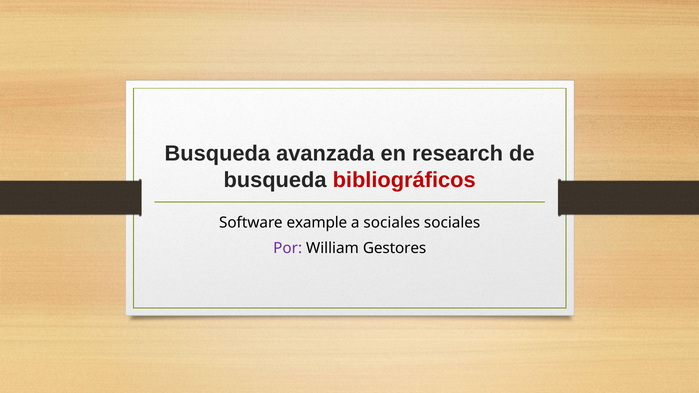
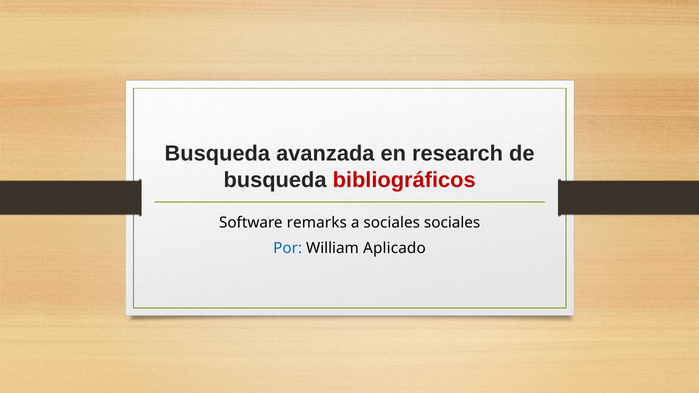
example: example -> remarks
Por colour: purple -> blue
Gestores: Gestores -> Aplicado
